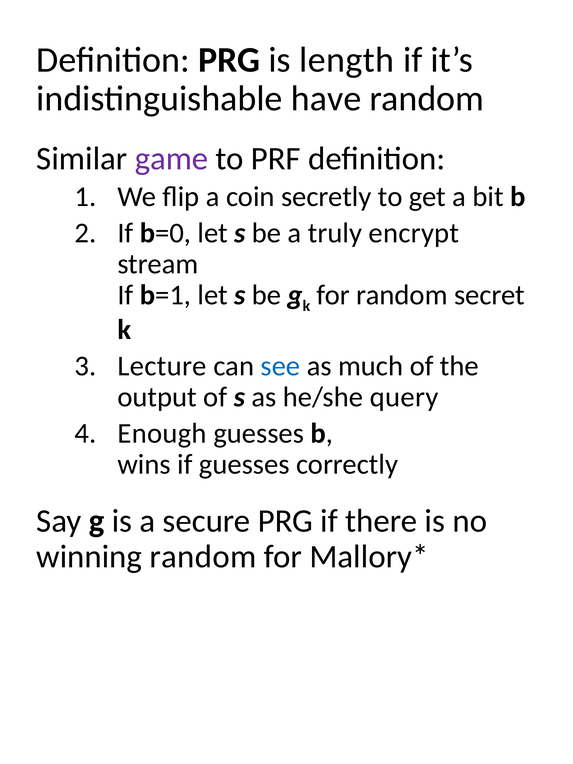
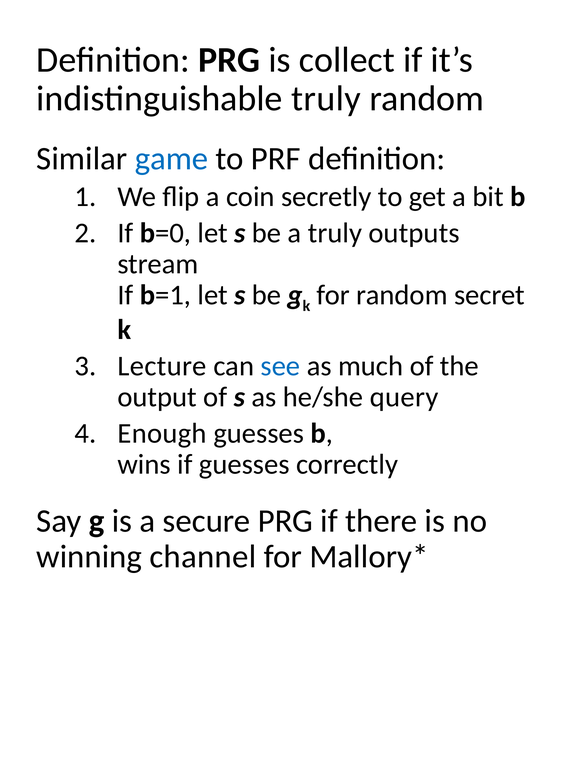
length: length -> collect
indistinguishable have: have -> truly
game colour: purple -> blue
encrypt: encrypt -> outputs
winning random: random -> channel
